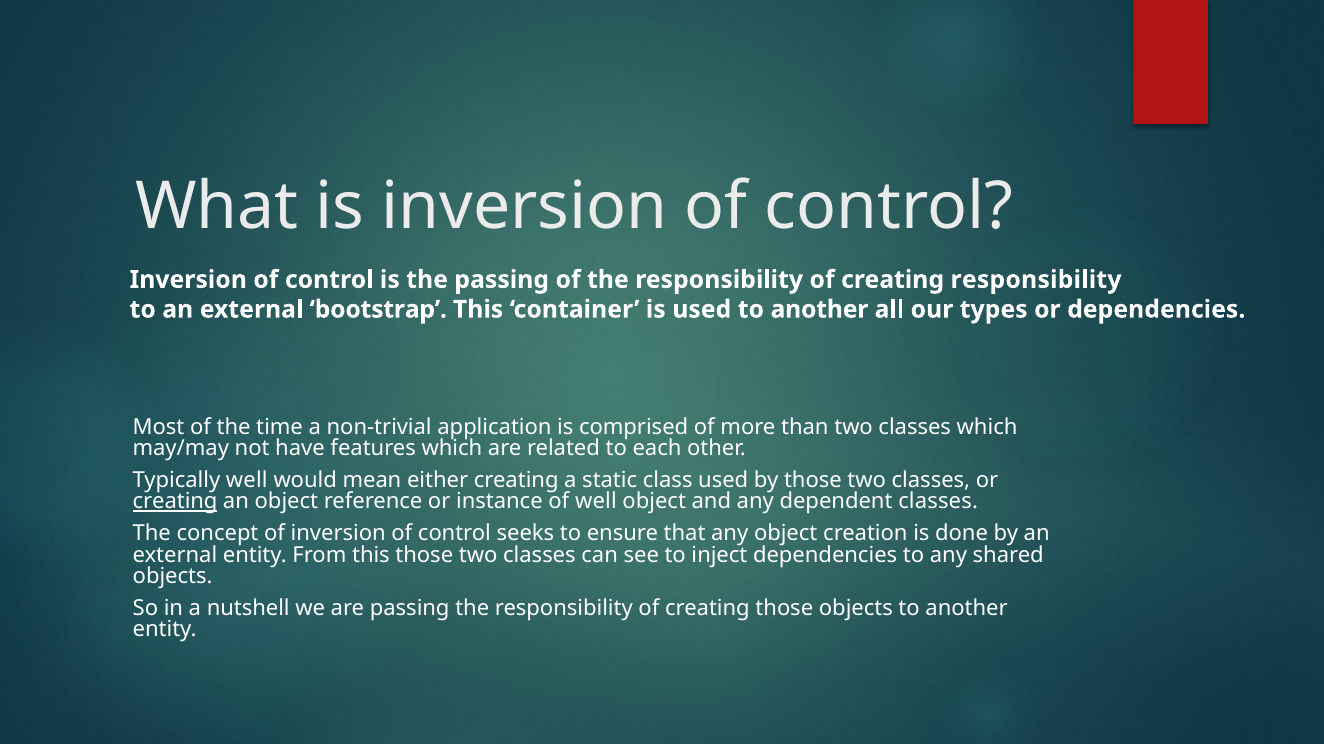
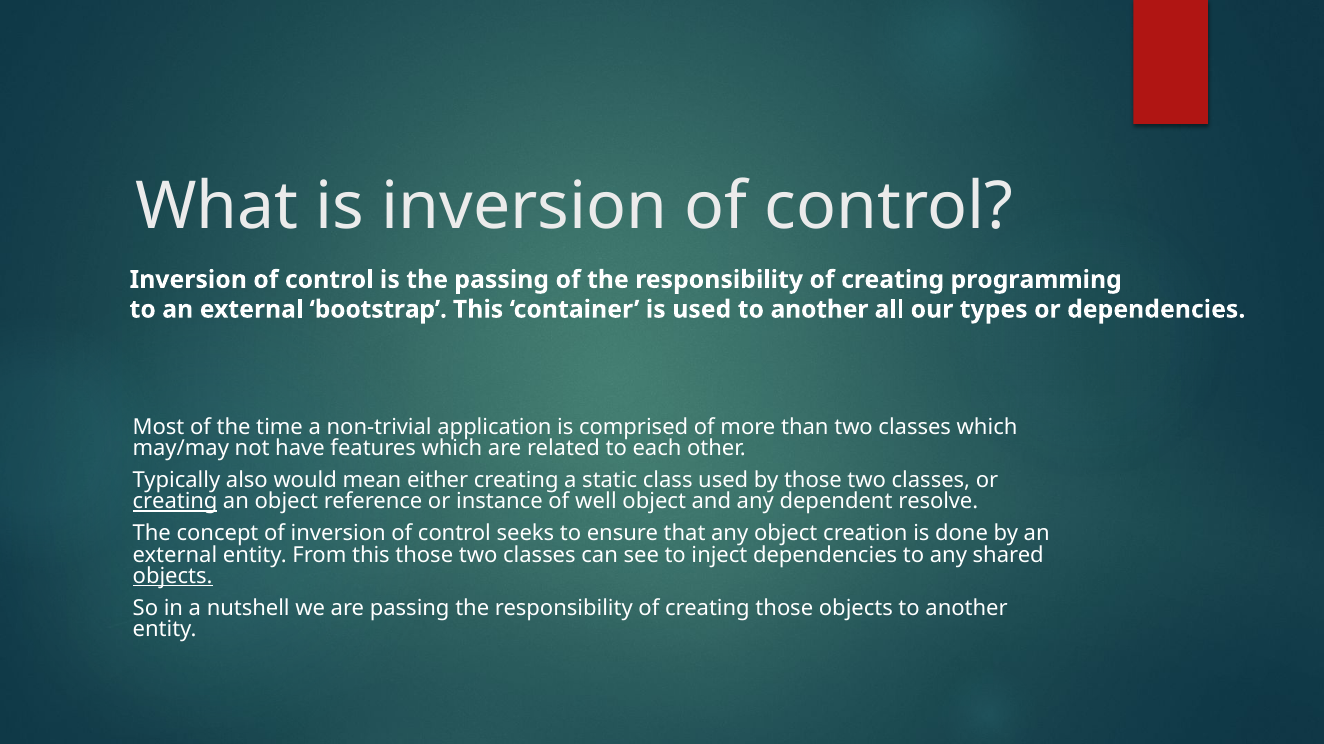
creating responsibility: responsibility -> programming
Typically well: well -> also
dependent classes: classes -> resolve
objects at (173, 577) underline: none -> present
